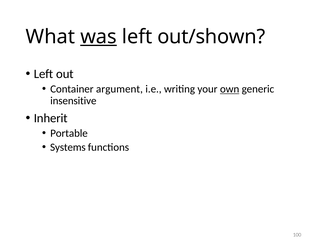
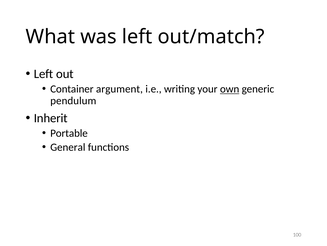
was underline: present -> none
out/shown: out/shown -> out/match
insensitive: insensitive -> pendulum
Systems: Systems -> General
